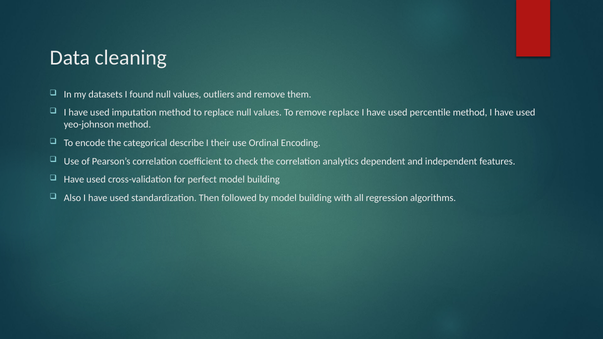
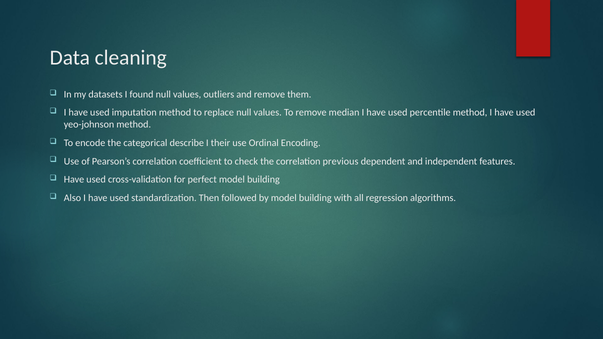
remove replace: replace -> median
analytics: analytics -> previous
